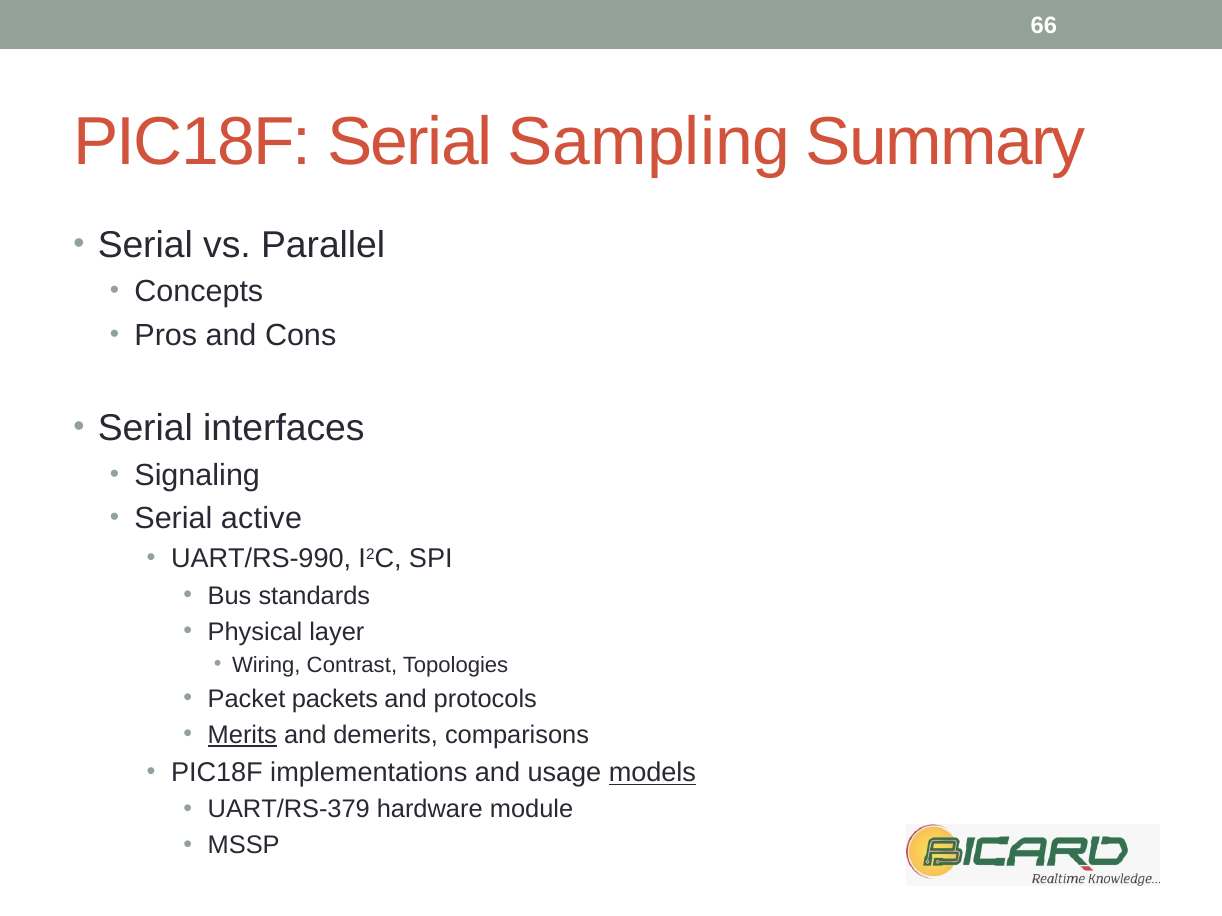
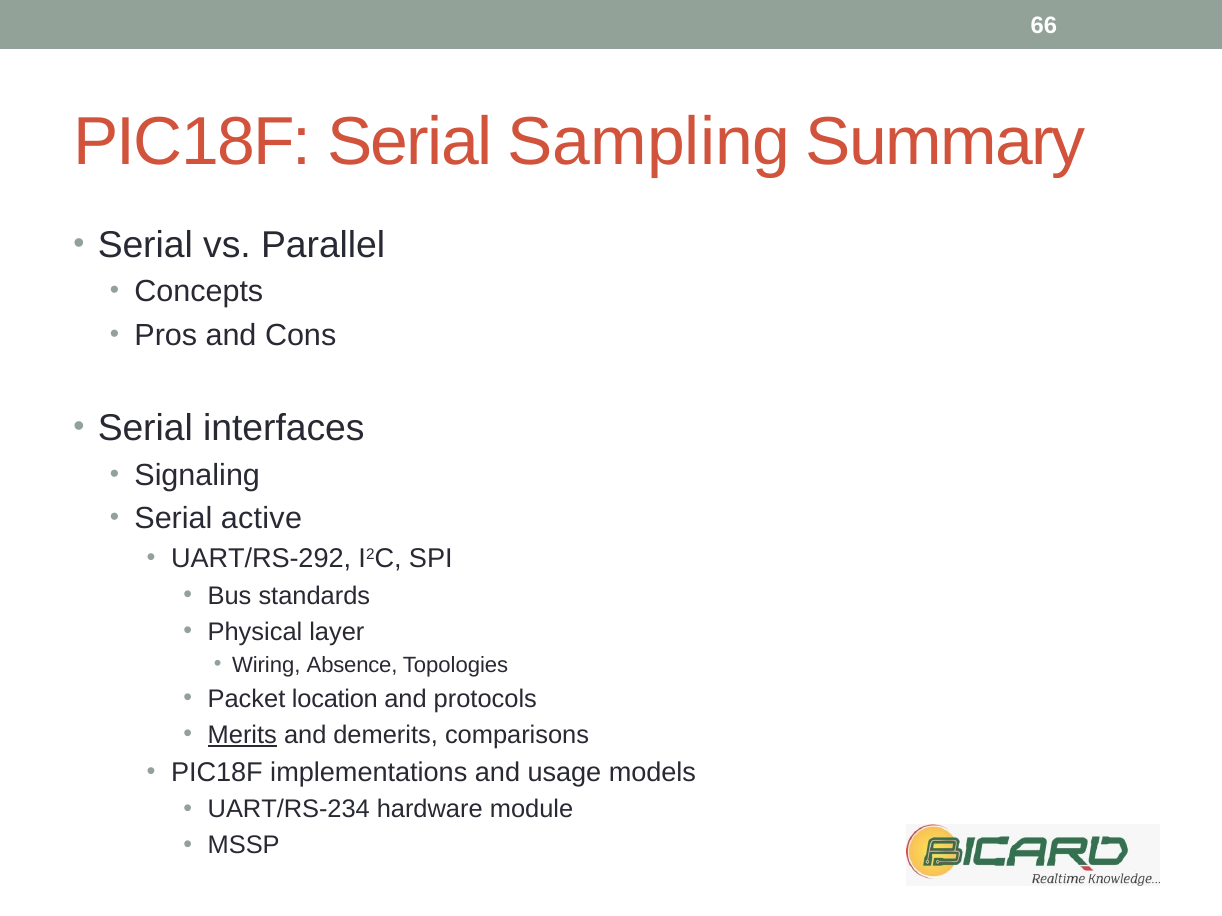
UART/RS-990: UART/RS-990 -> UART/RS-292
Contrast: Contrast -> Absence
packets: packets -> location
models underline: present -> none
UART/RS-379: UART/RS-379 -> UART/RS-234
